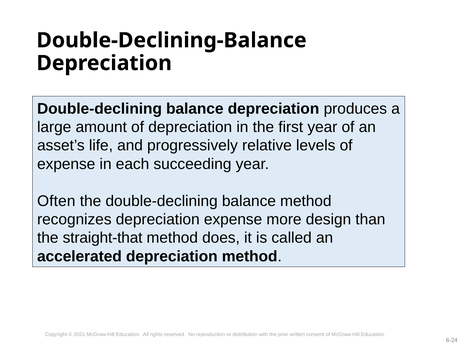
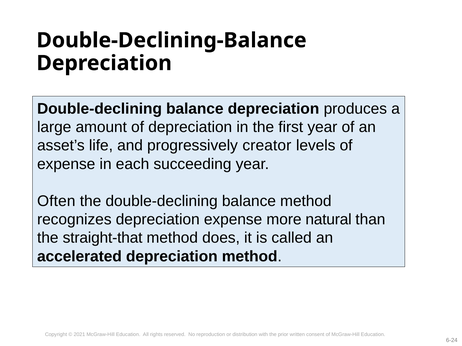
relative: relative -> creator
design: design -> natural
